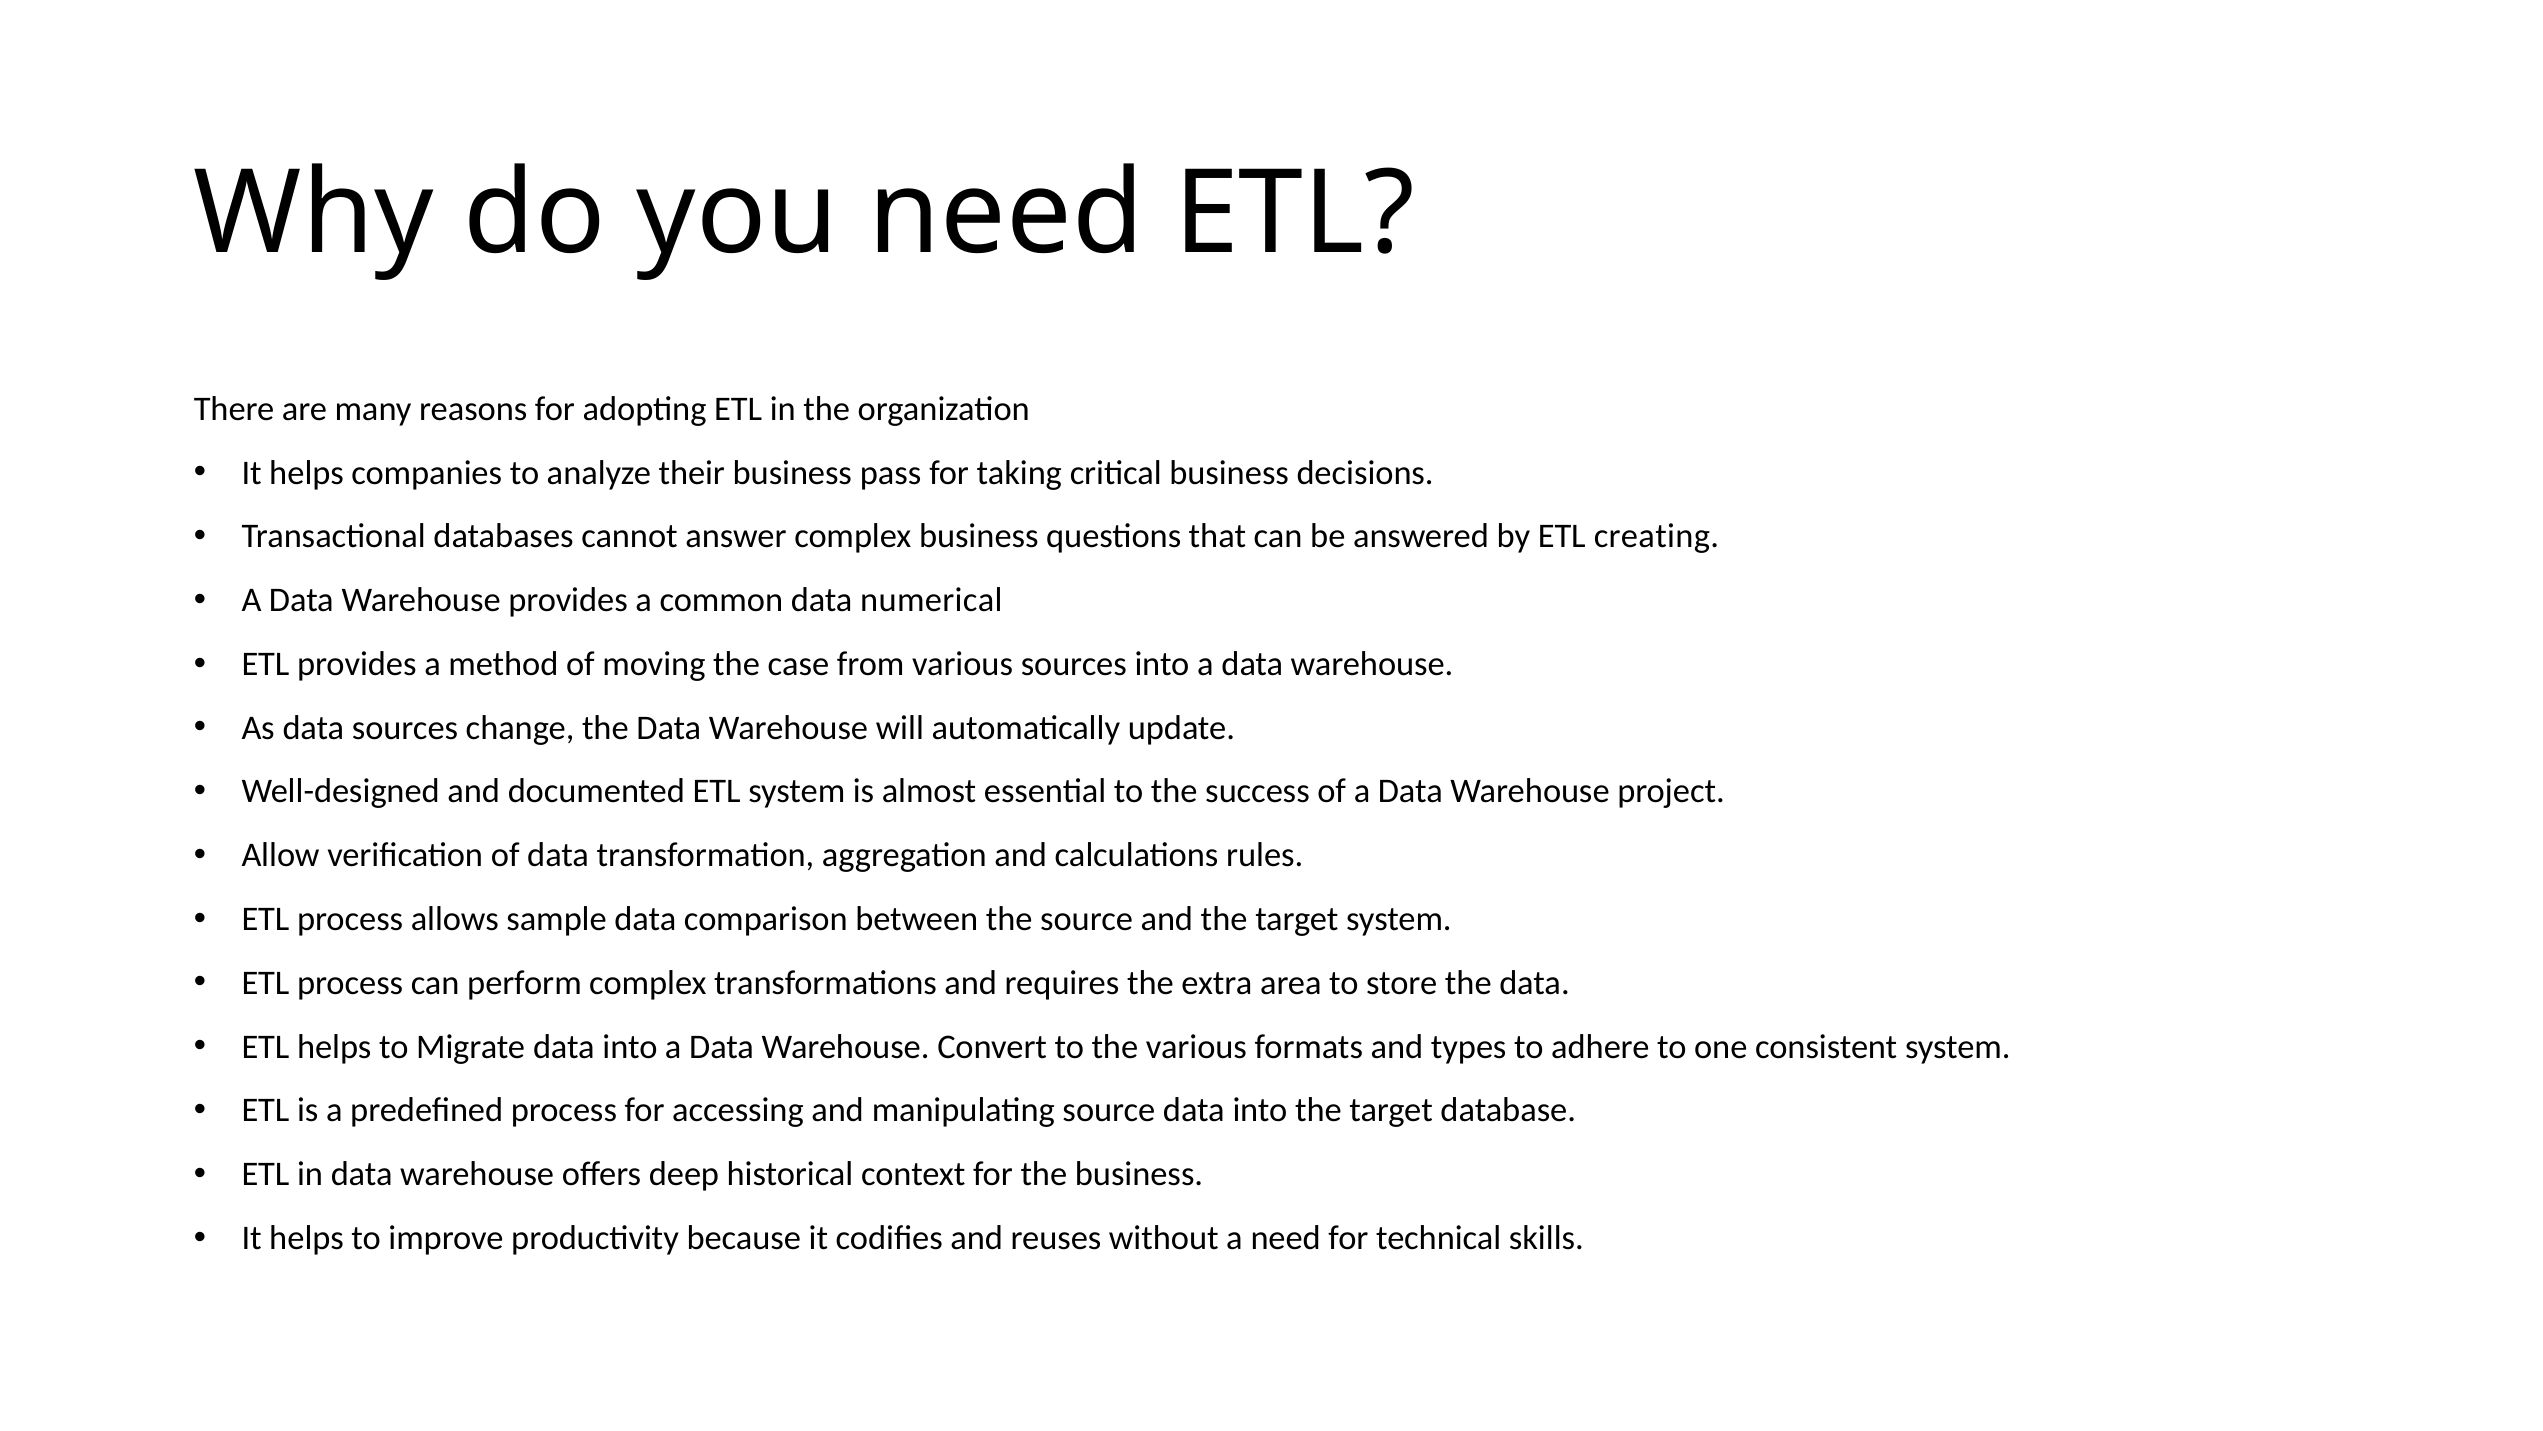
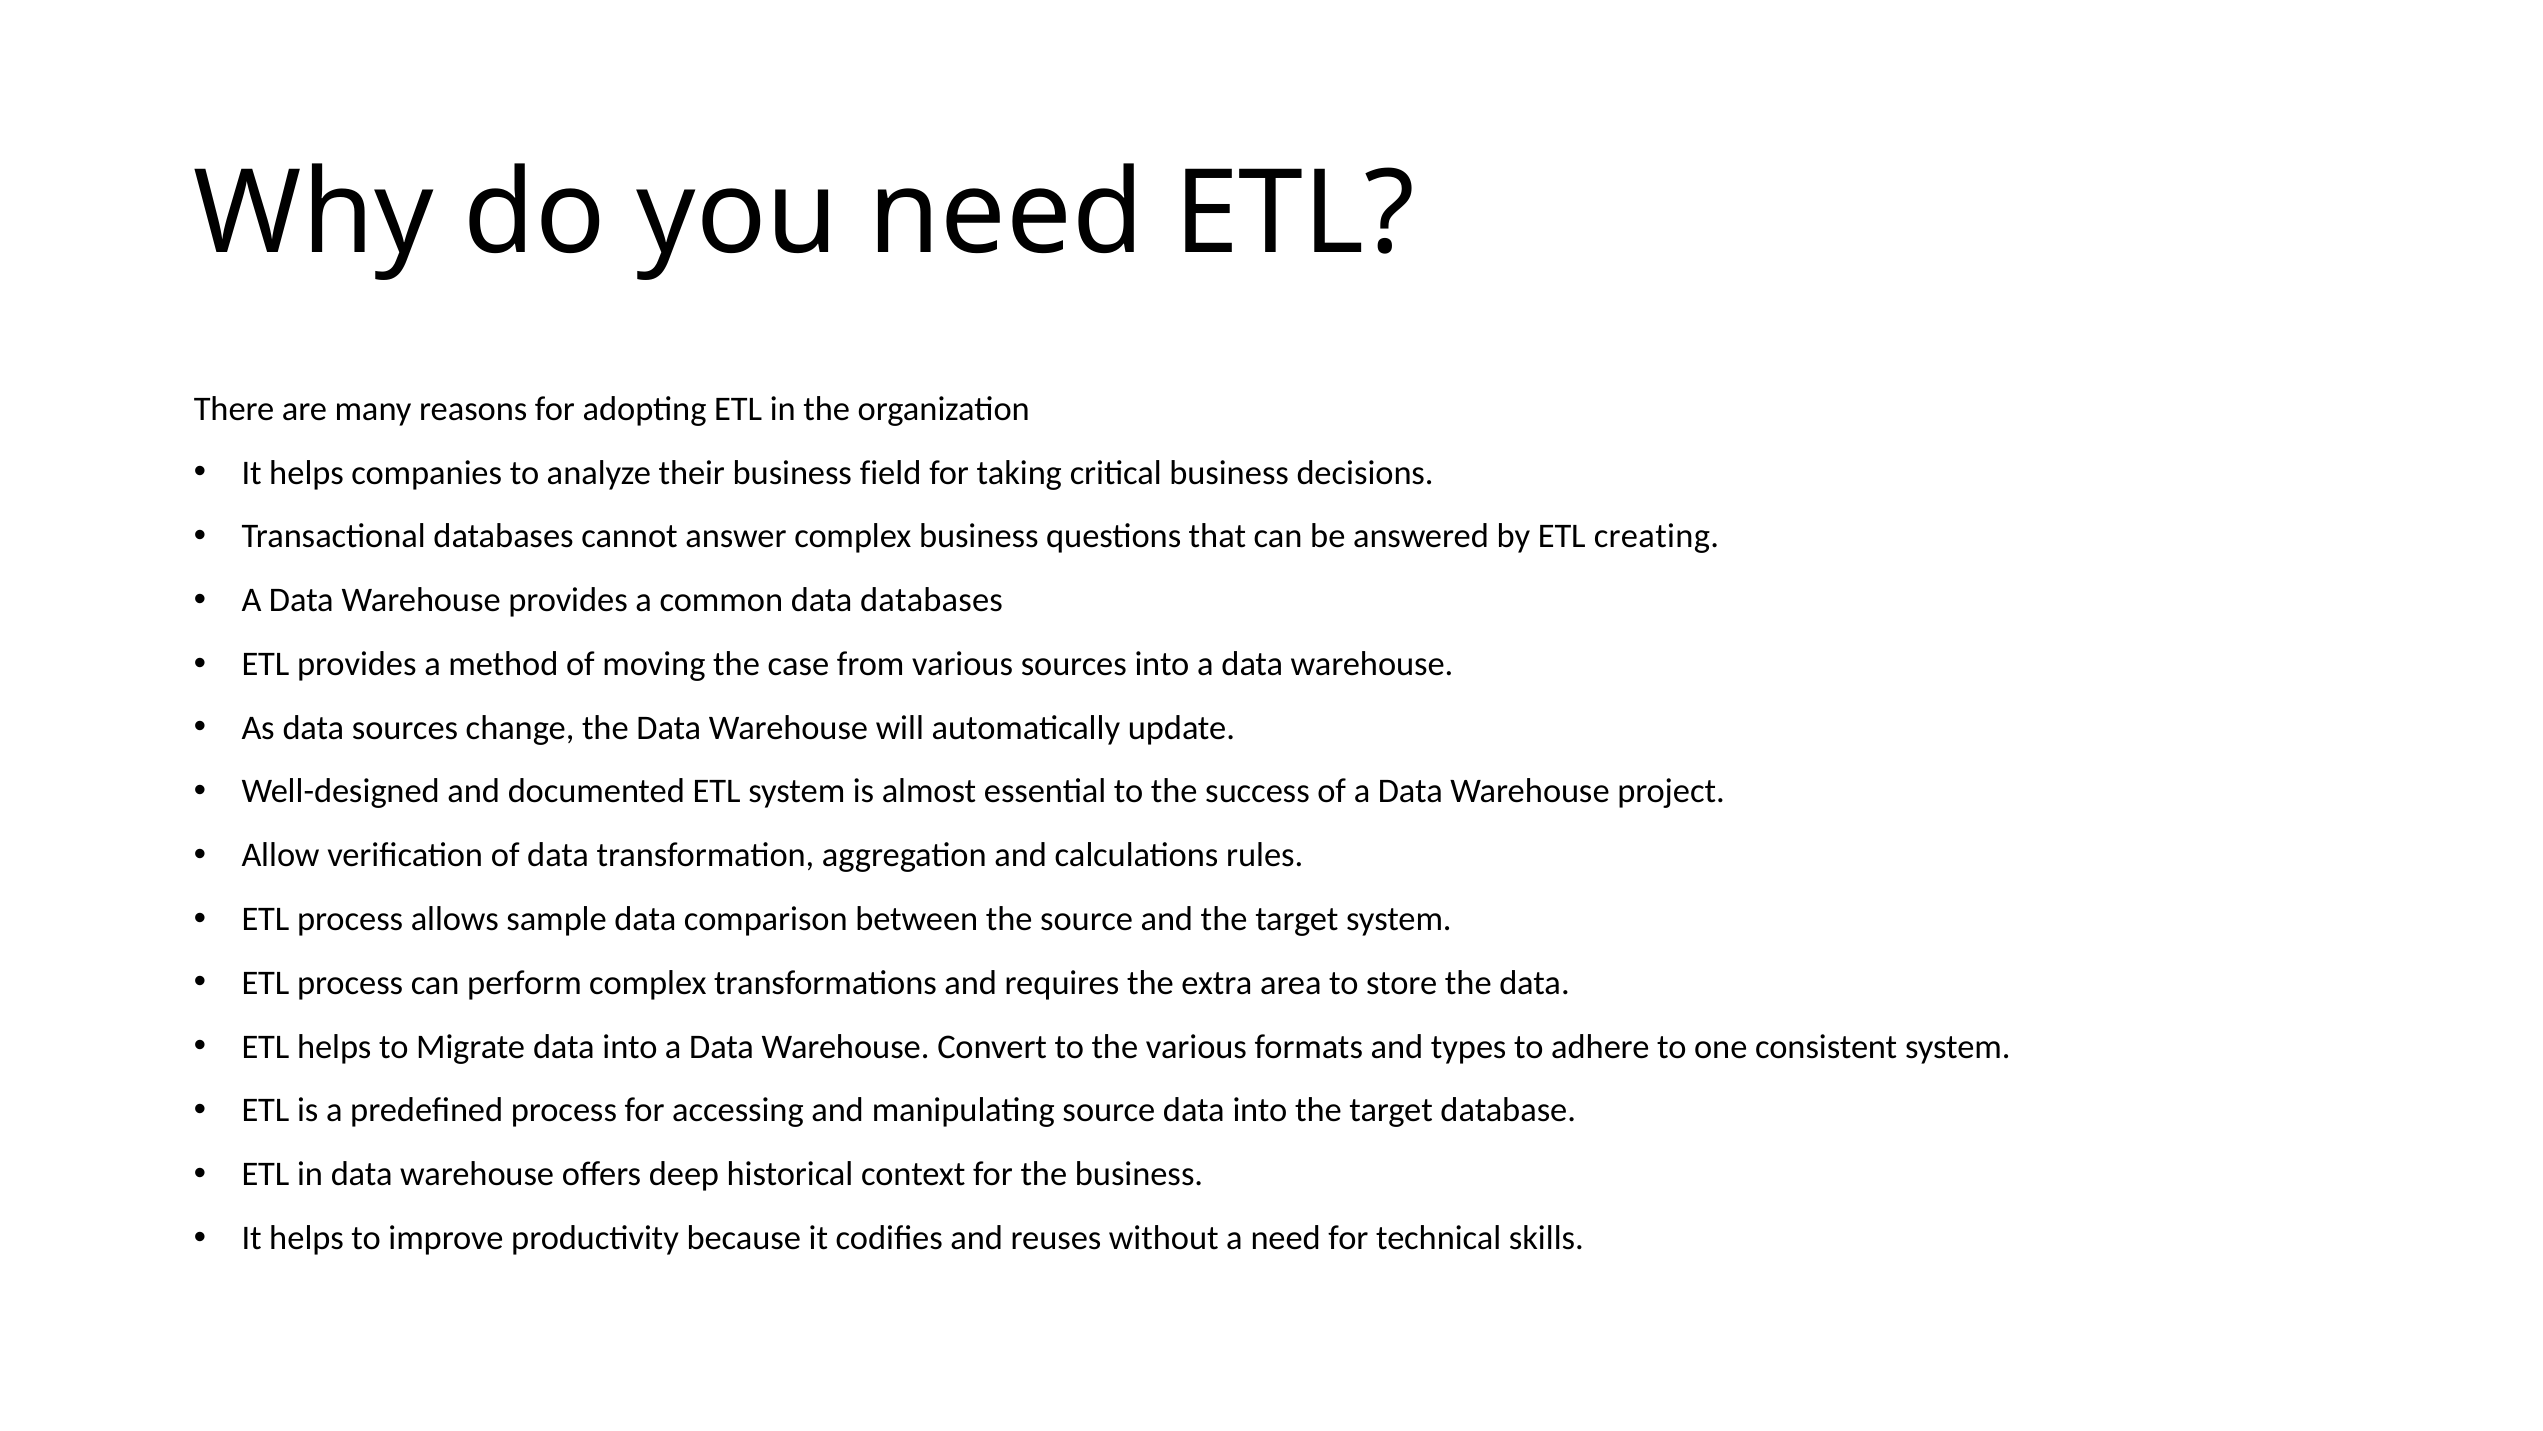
pass: pass -> field
data numerical: numerical -> databases
